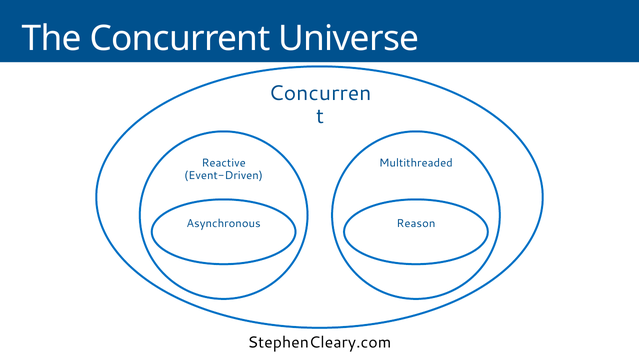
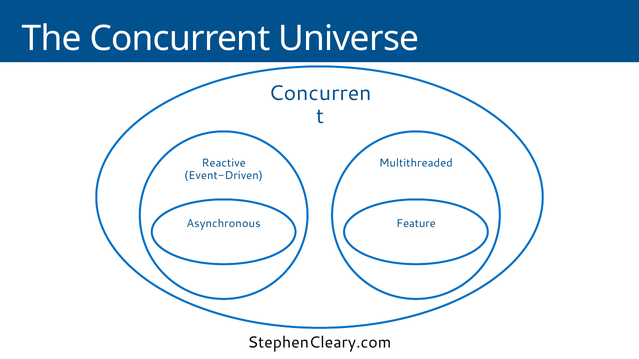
Reason: Reason -> Feature
